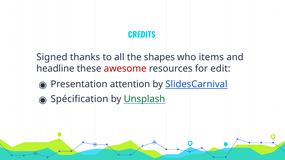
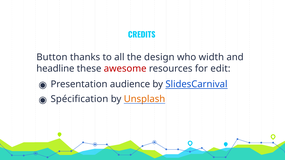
Signed: Signed -> Button
shapes: shapes -> design
items: items -> width
attention: attention -> audience
Unsplash colour: green -> orange
